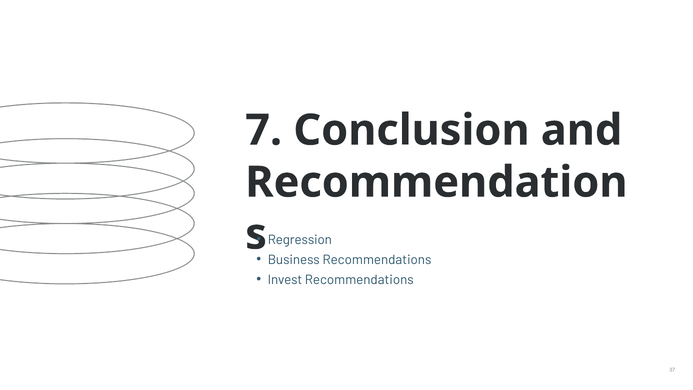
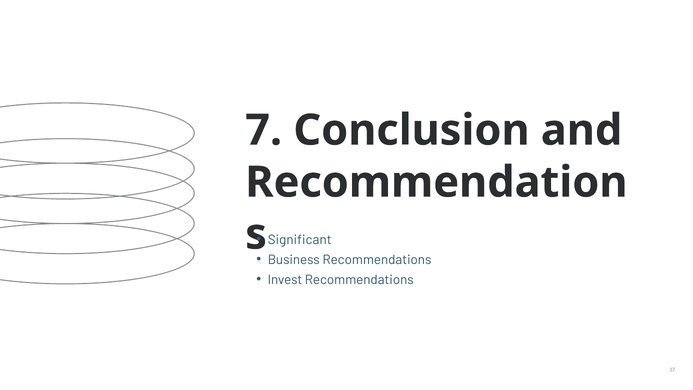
Regression: Regression -> Significant
